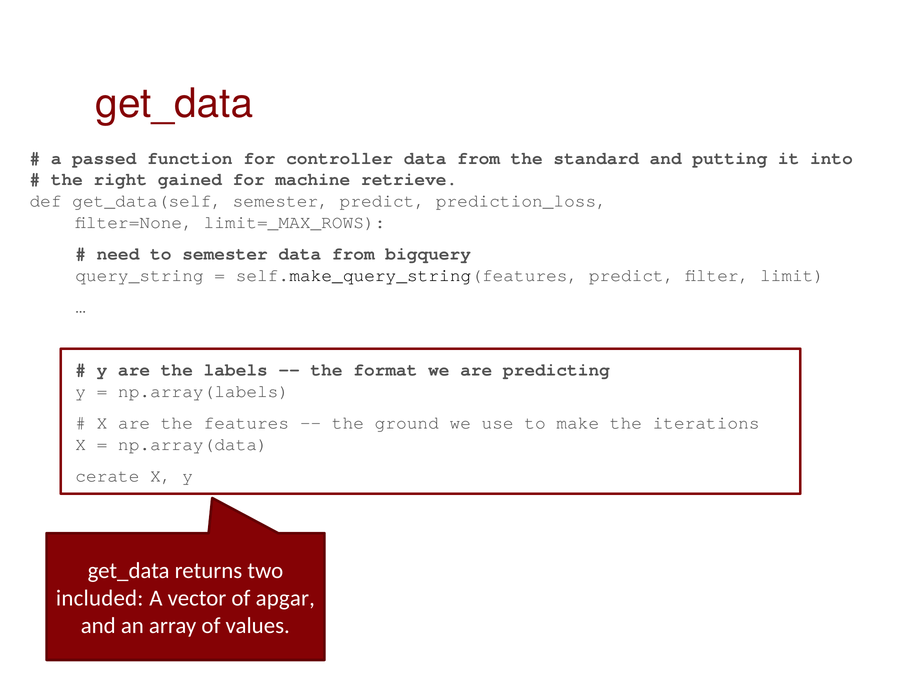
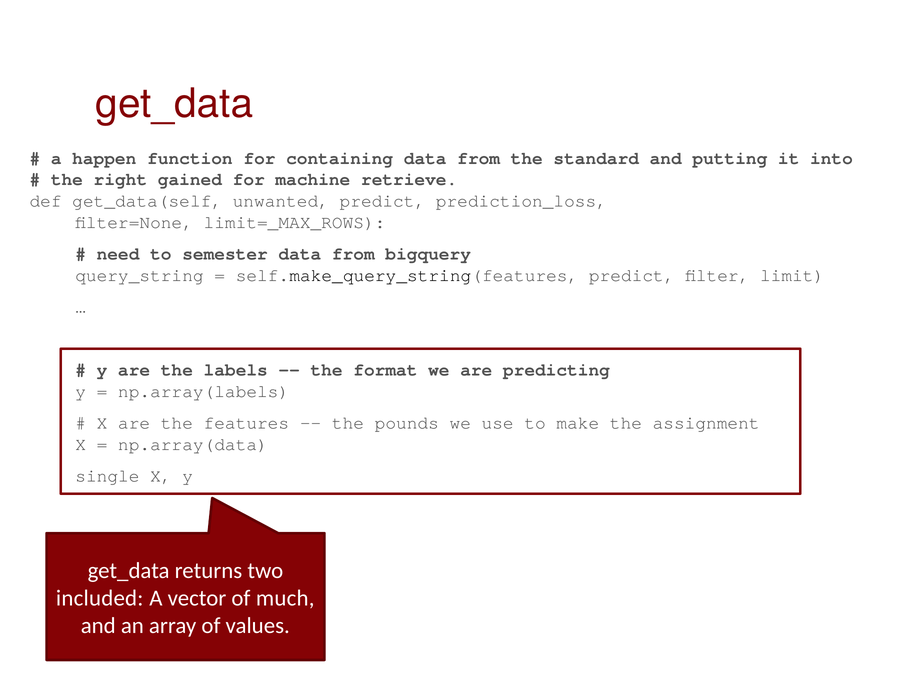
passed: passed -> happen
controller: controller -> containing
get_data(self semester: semester -> unwanted
ground: ground -> pounds
iterations: iterations -> assignment
cerate: cerate -> single
apgar: apgar -> much
